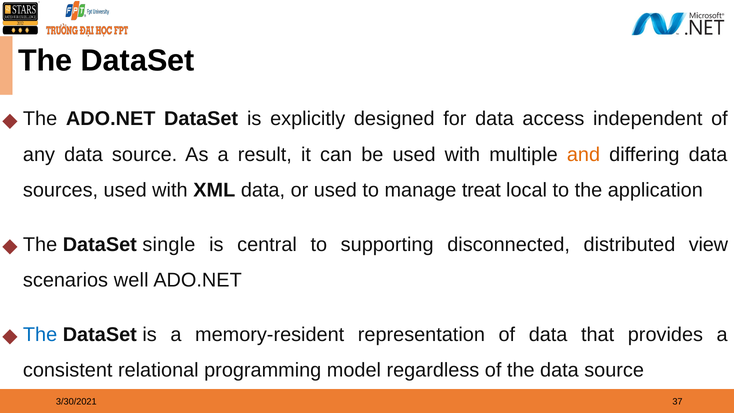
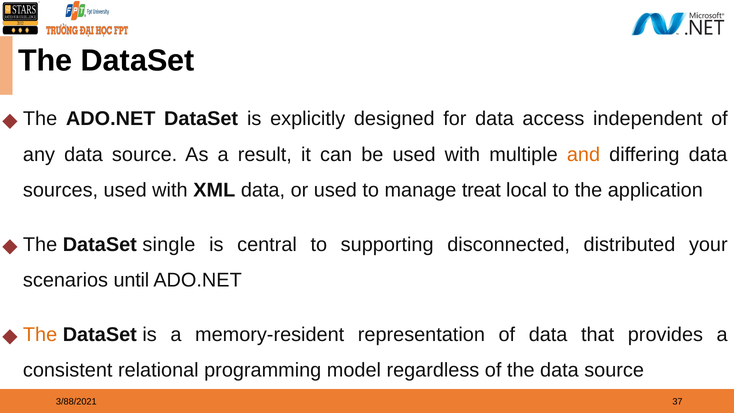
view: view -> your
well: well -> until
The at (40, 334) colour: blue -> orange
3/30/2021: 3/30/2021 -> 3/88/2021
